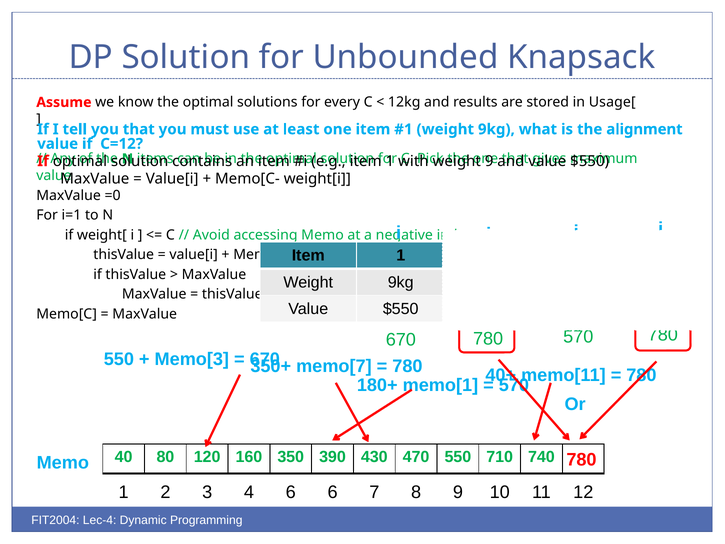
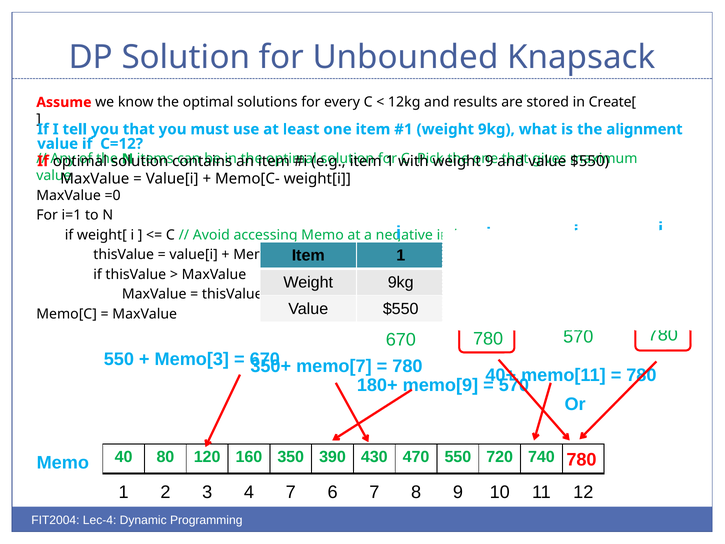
Usage[: Usage[ -> Create[
memo[1: memo[1 -> memo[9
710: 710 -> 720
4 6: 6 -> 7
